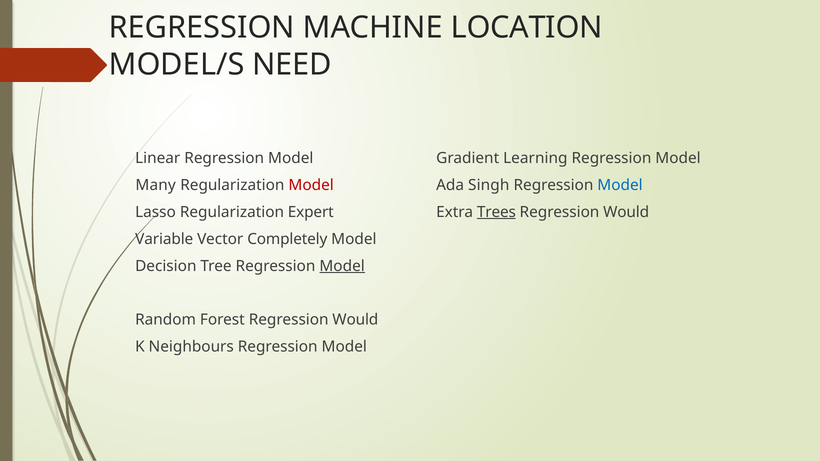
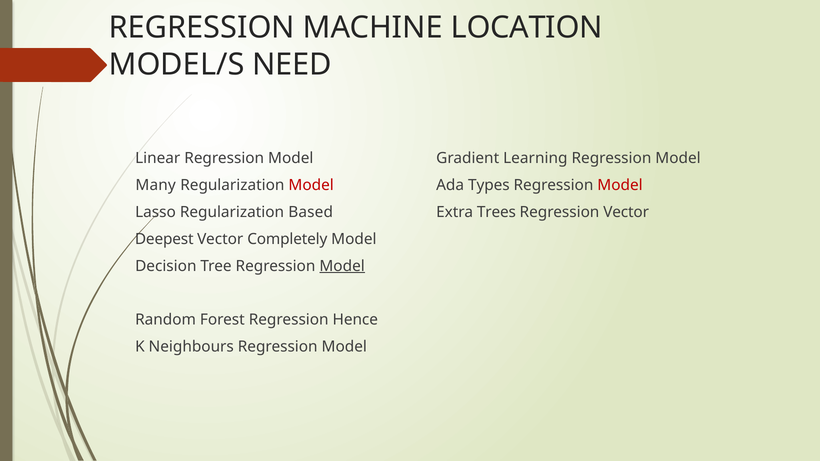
Singh: Singh -> Types
Model at (620, 185) colour: blue -> red
Expert: Expert -> Based
Trees underline: present -> none
Would at (626, 212): Would -> Vector
Variable: Variable -> Deepest
Forest Regression Would: Would -> Hence
